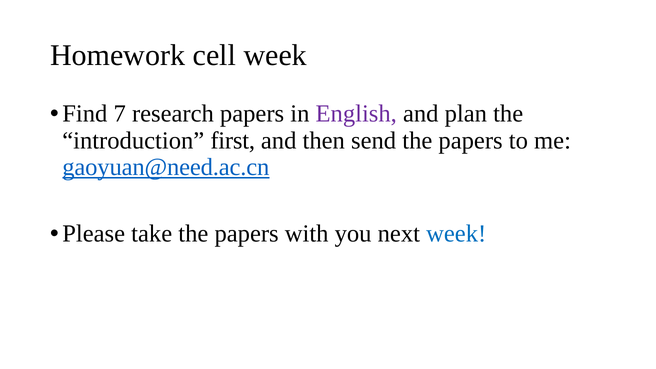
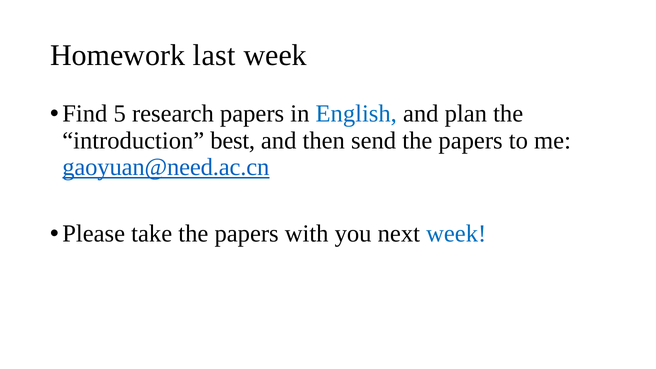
cell: cell -> last
7: 7 -> 5
English colour: purple -> blue
first: first -> best
